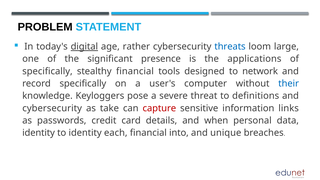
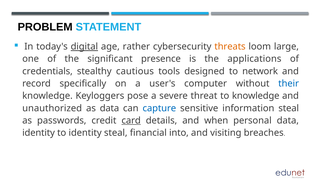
threats colour: blue -> orange
specifically at (47, 71): specifically -> credentials
stealthy financial: financial -> cautious
to definitions: definitions -> knowledge
cybersecurity at (52, 108): cybersecurity -> unauthorized
as take: take -> data
capture colour: red -> blue
information links: links -> steal
card underline: none -> present
identity each: each -> steal
unique: unique -> visiting
